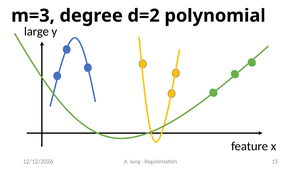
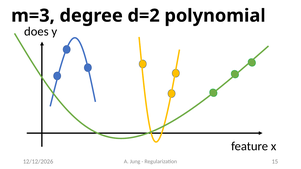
large: large -> does
